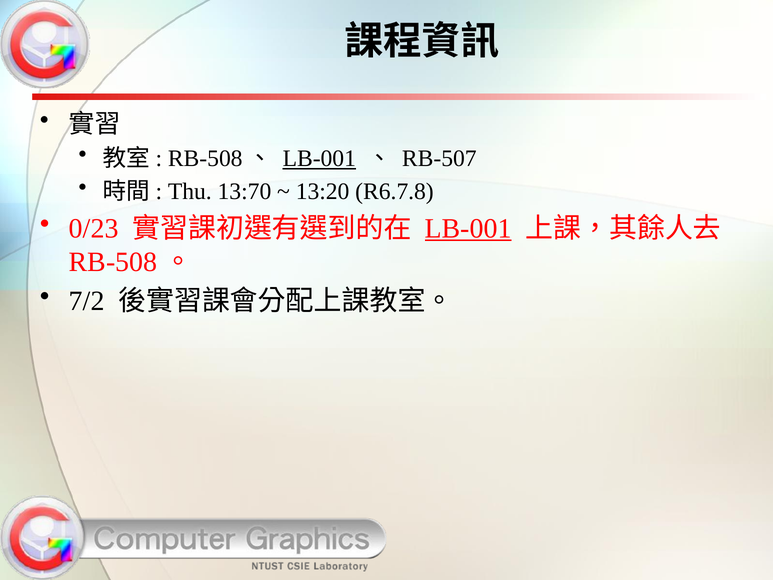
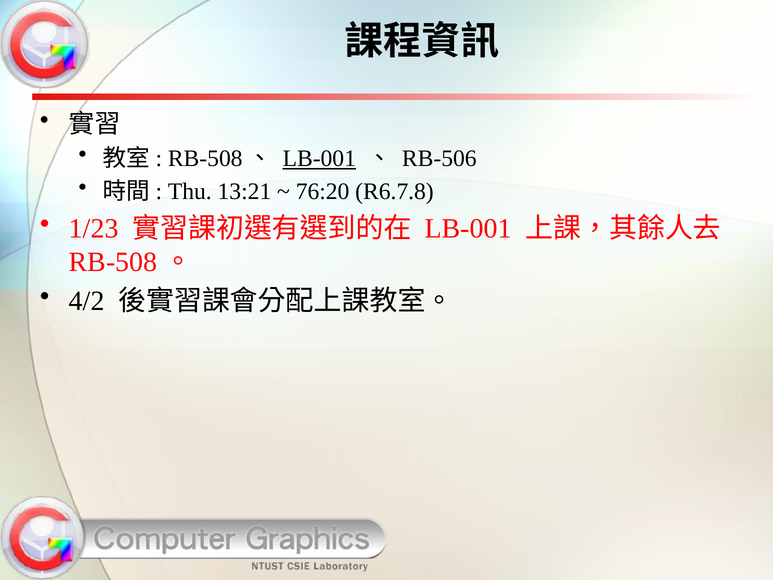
RB-507: RB-507 -> RB-506
13:70: 13:70 -> 13:21
13:20: 13:20 -> 76:20
0/23: 0/23 -> 1/23
LB-001 at (468, 228) underline: present -> none
7/2: 7/2 -> 4/2
